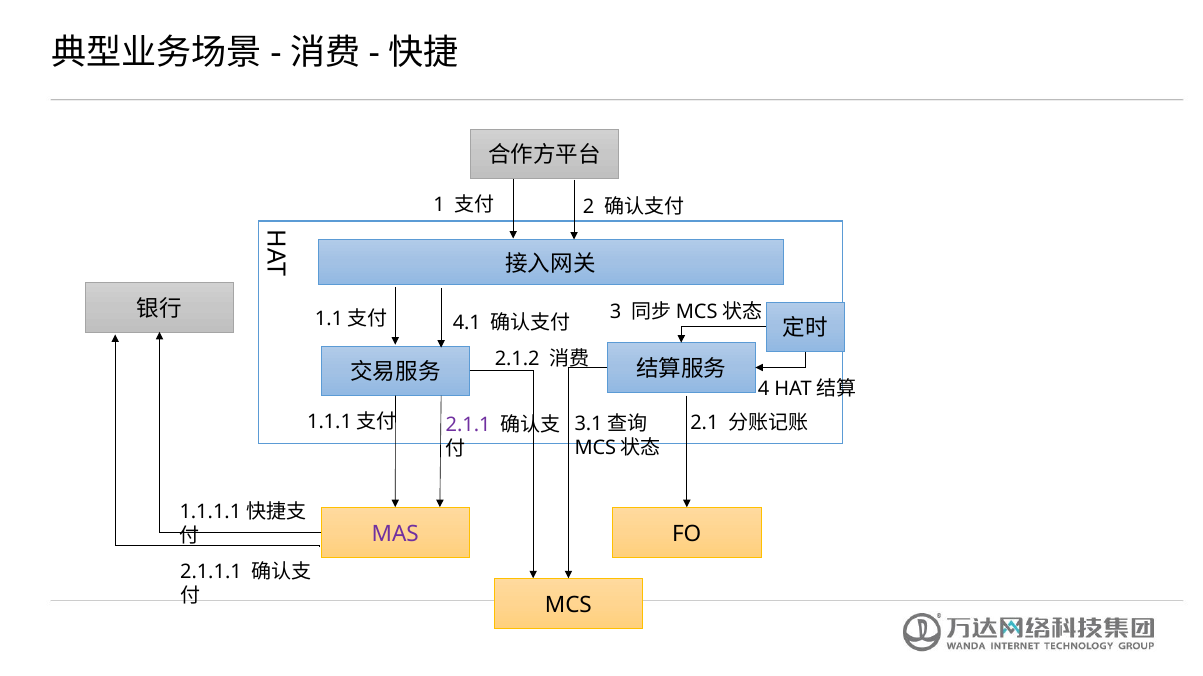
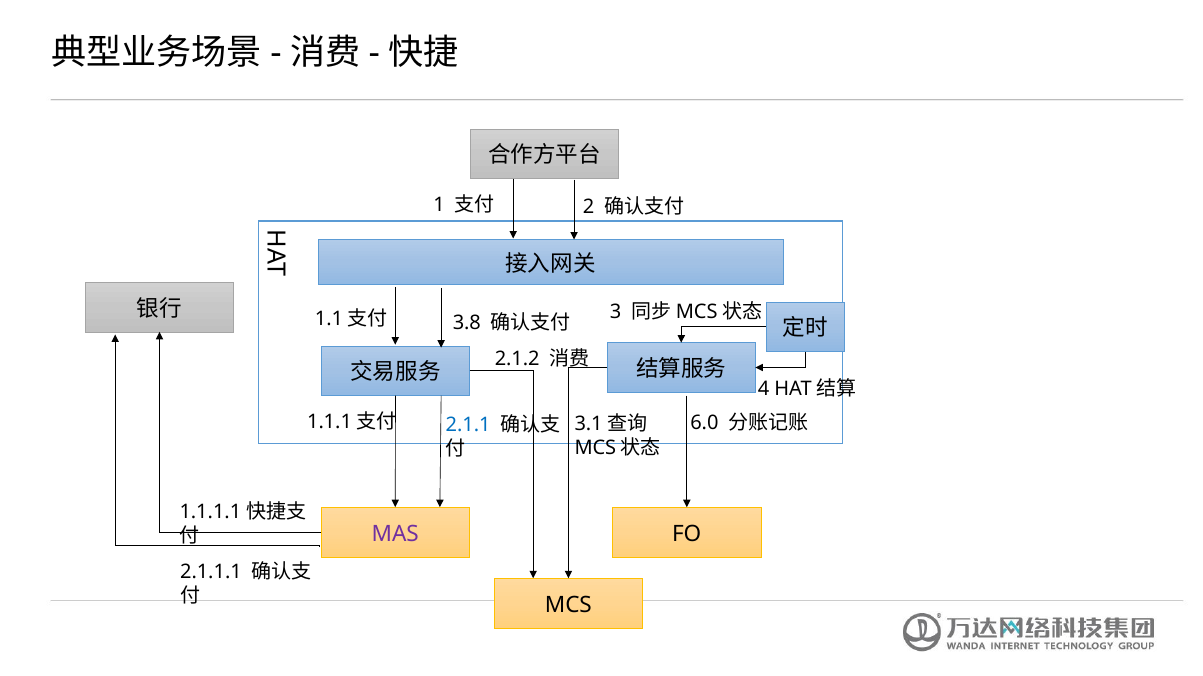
4.1: 4.1 -> 3.8
2.1: 2.1 -> 6.0
2.1.1 colour: purple -> blue
